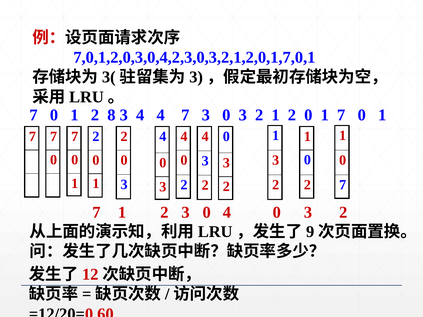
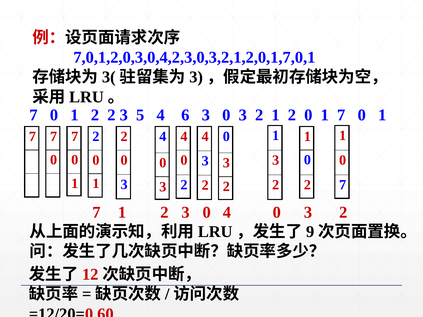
2 8: 8 -> 2
4 at (140, 115): 4 -> 5
4 7: 7 -> 6
